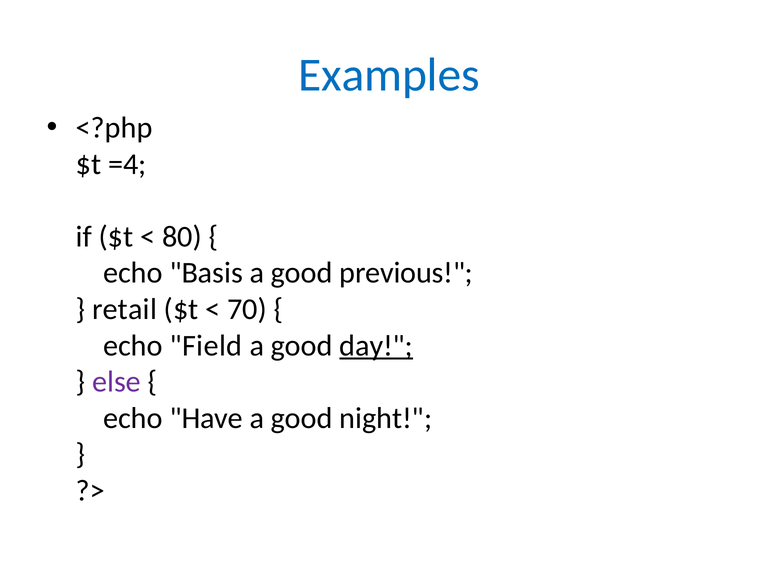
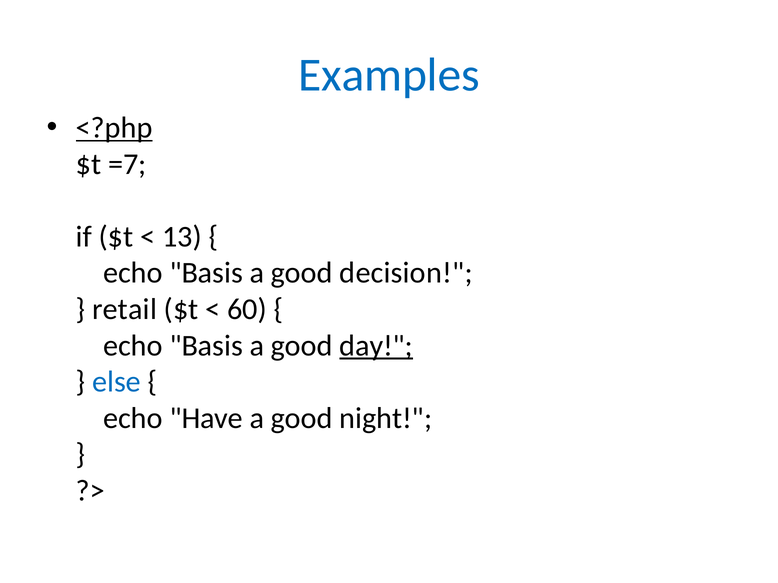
<?php underline: none -> present
=4: =4 -> =7
80: 80 -> 13
previous: previous -> decision
70: 70 -> 60
Field at (206, 346): Field -> Basis
else colour: purple -> blue
